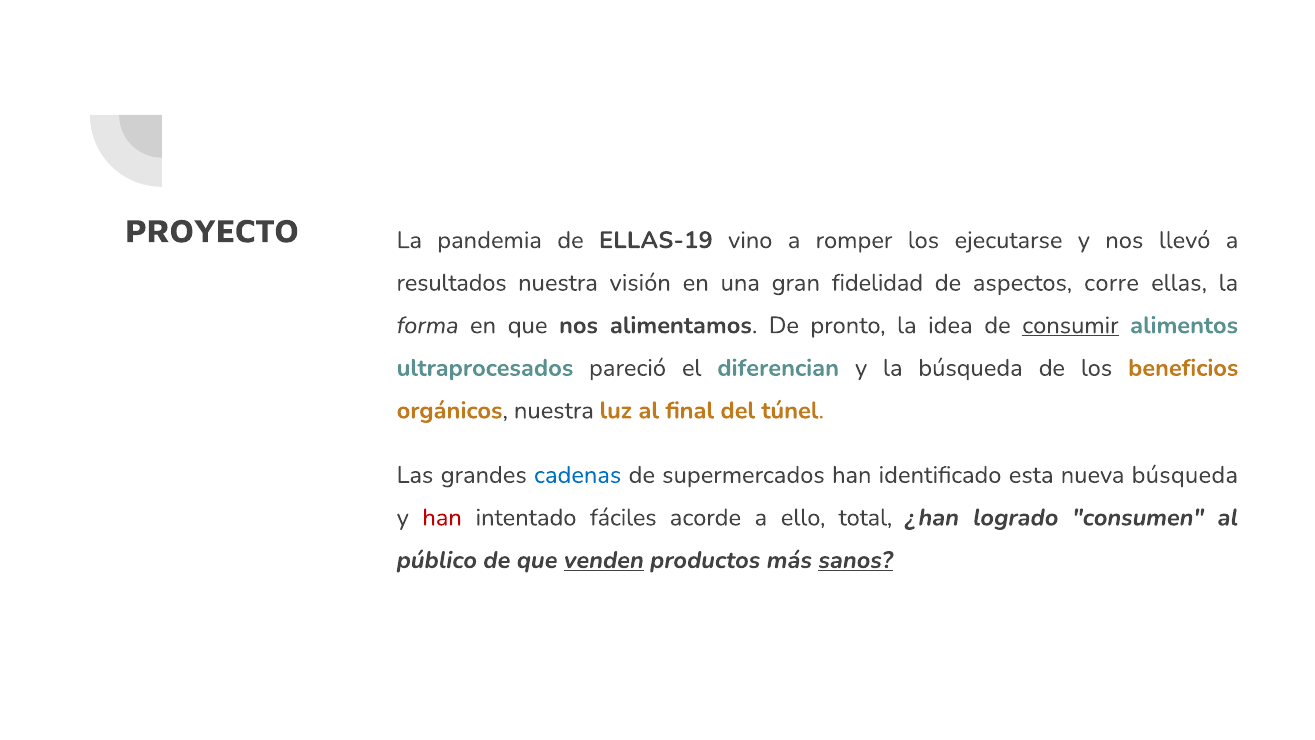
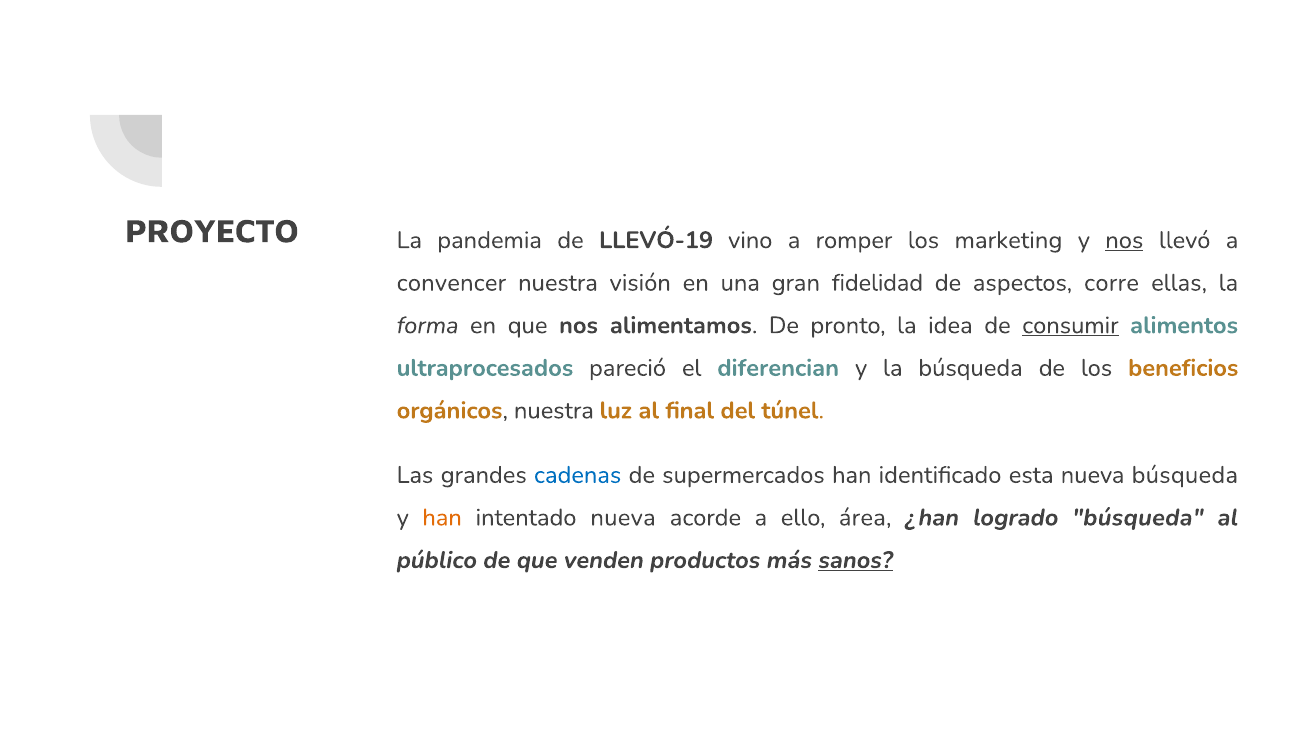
ELLAS-19: ELLAS-19 -> LLEVÓ-19
ejecutarse: ejecutarse -> marketing
nos at (1124, 240) underline: none -> present
resultados: resultados -> convencer
han at (442, 517) colour: red -> orange
intentado fáciles: fáciles -> nueva
total: total -> área
logrado consumen: consumen -> búsqueda
venden underline: present -> none
